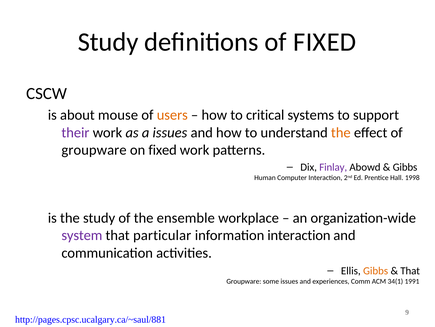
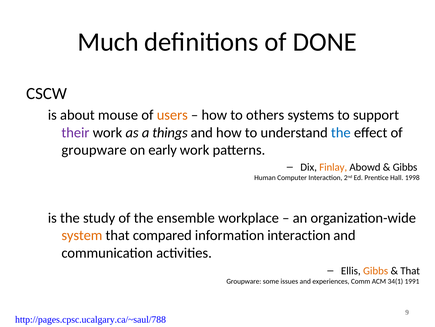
Study at (108, 42): Study -> Much
of FIXED: FIXED -> DONE
critical: critical -> others
a issues: issues -> things
the at (341, 132) colour: orange -> blue
on fixed: fixed -> early
Finlay colour: purple -> orange
system colour: purple -> orange
particular: particular -> compared
http://pages.cpsc.ucalgary.ca/~saul/881: http://pages.cpsc.ucalgary.ca/~saul/881 -> http://pages.cpsc.ucalgary.ca/~saul/788
